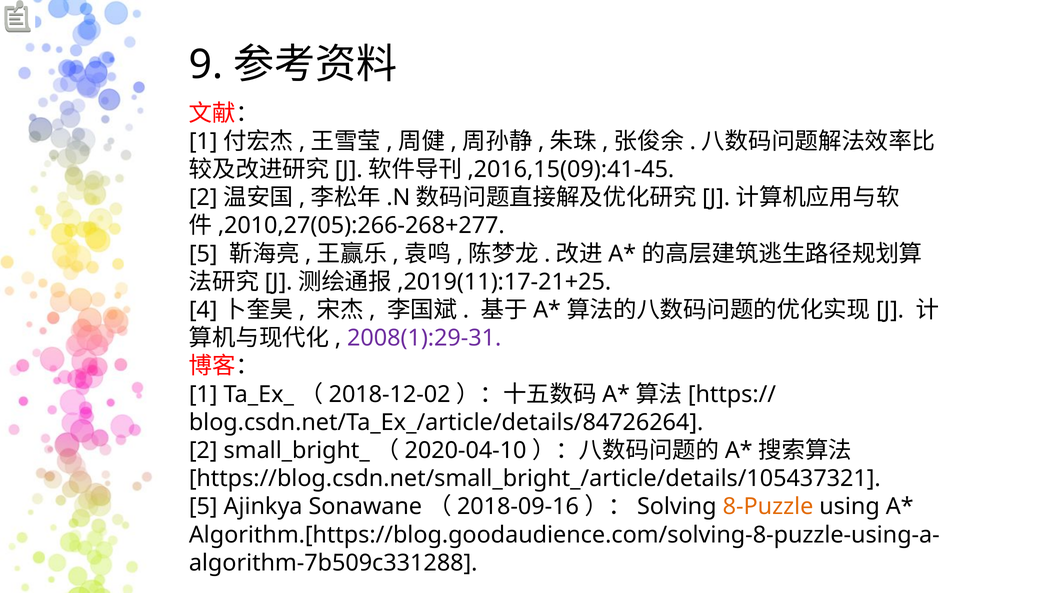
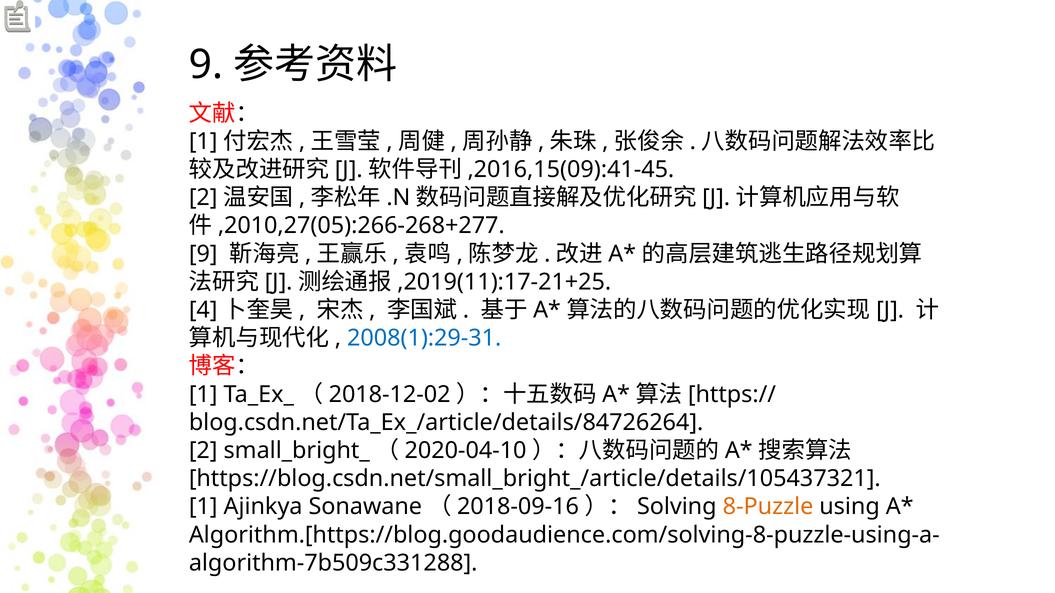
5 at (203, 254): 5 -> 9
2008(1):29-31 colour: purple -> blue
5 at (203, 507): 5 -> 1
